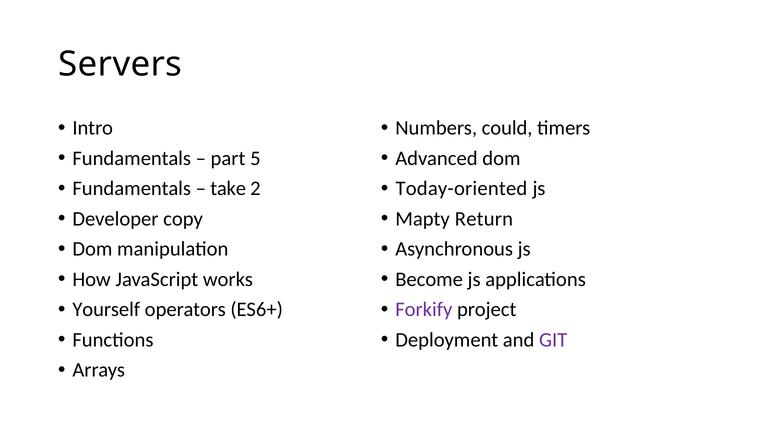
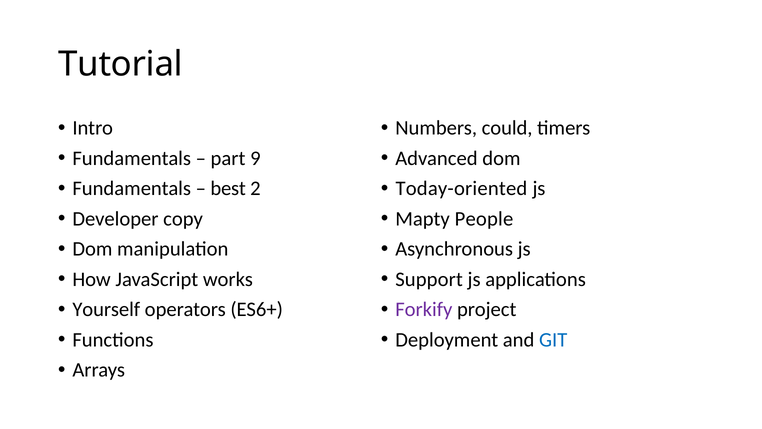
Servers: Servers -> Tutorial
5: 5 -> 9
take: take -> best
Return: Return -> People
Become: Become -> Support
GIT colour: purple -> blue
